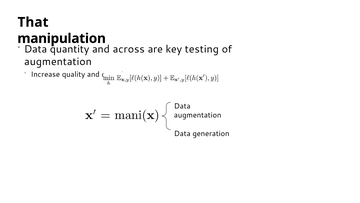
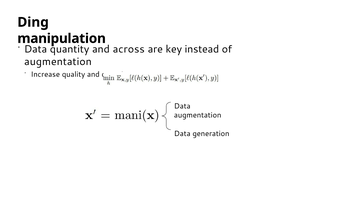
That: That -> Ding
testing: testing -> instead
